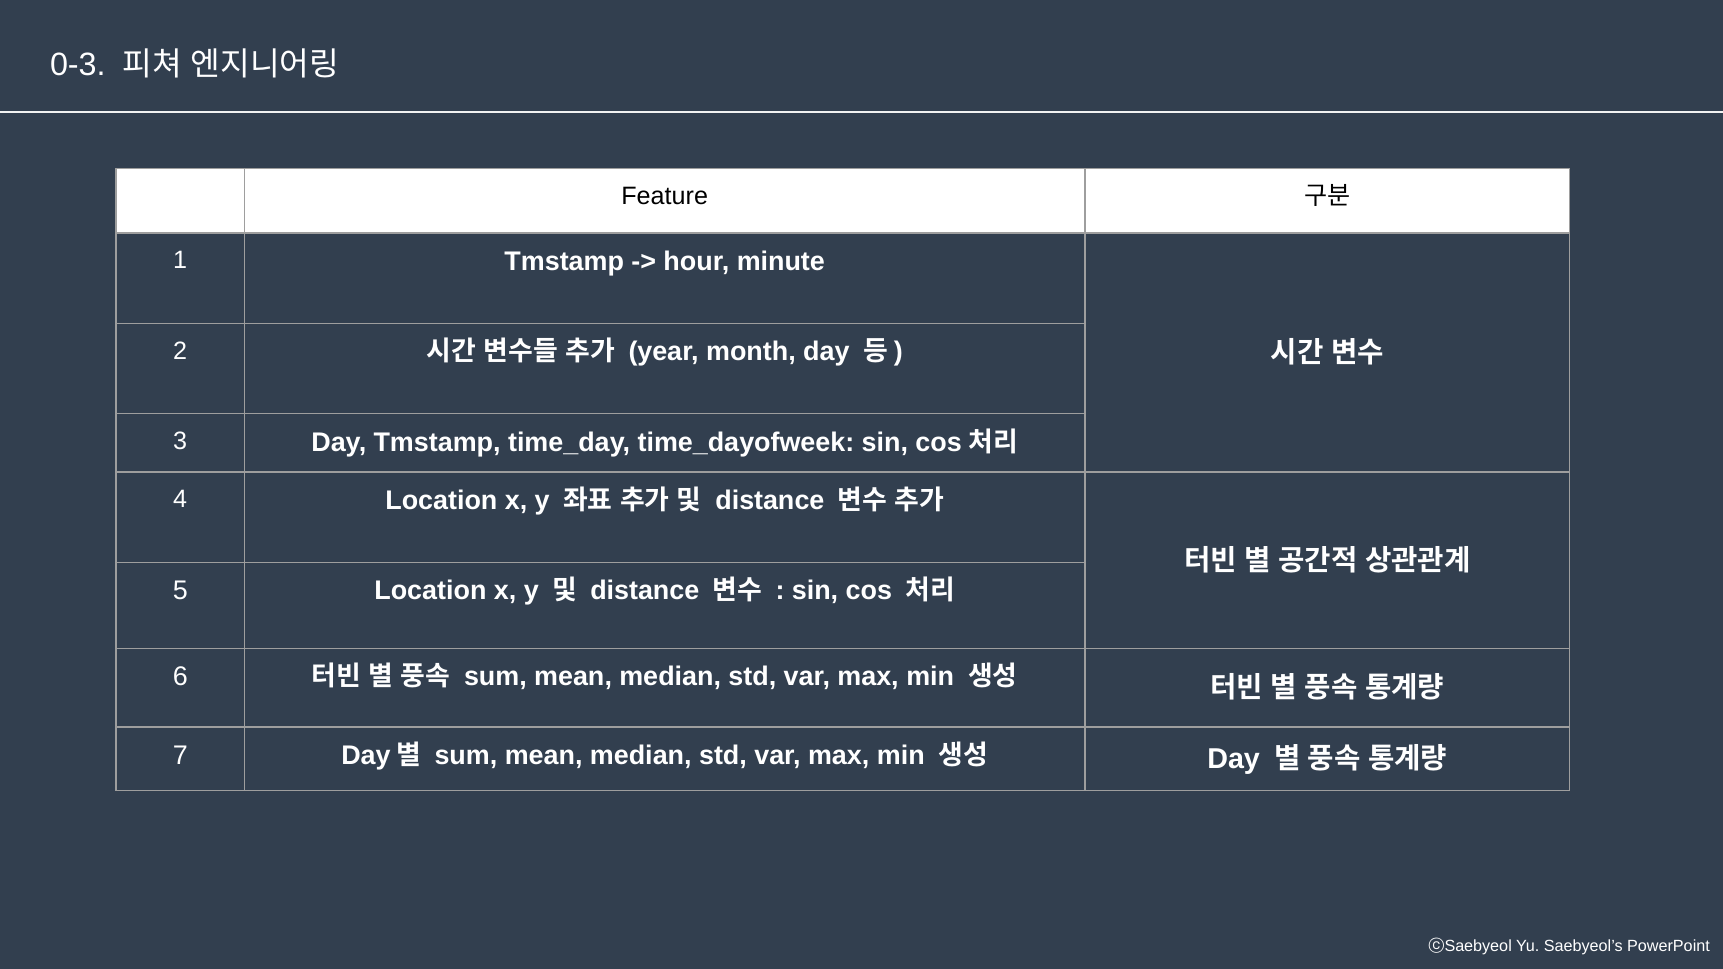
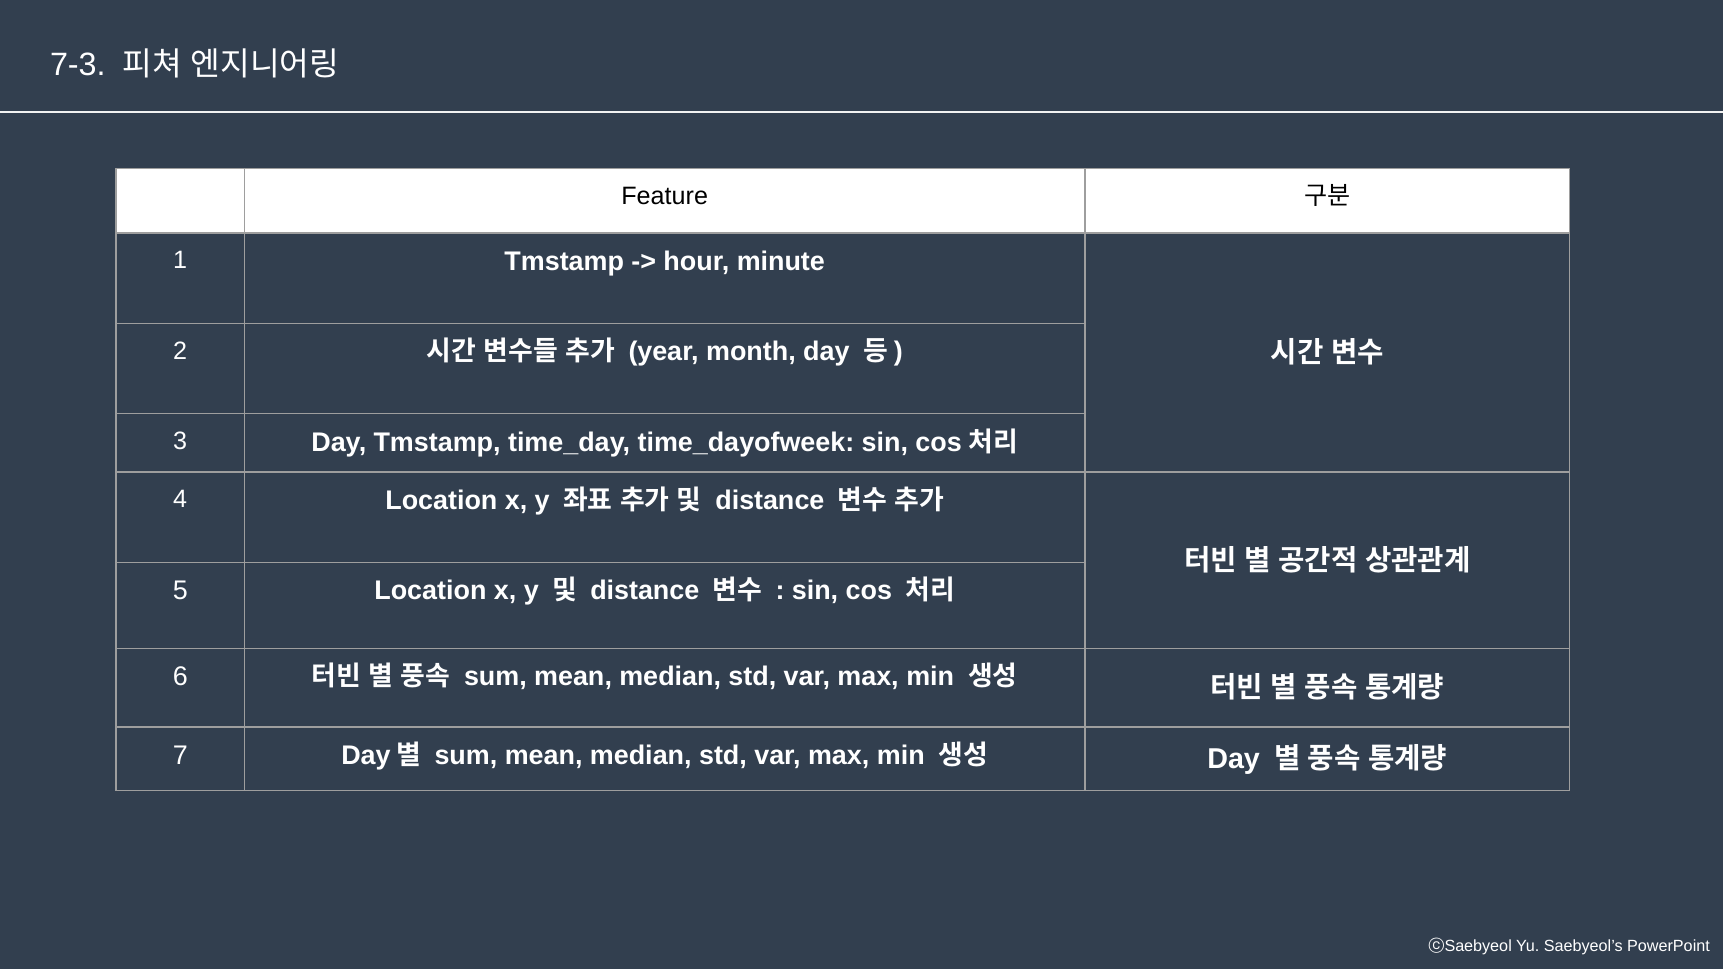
0-3: 0-3 -> 7-3
